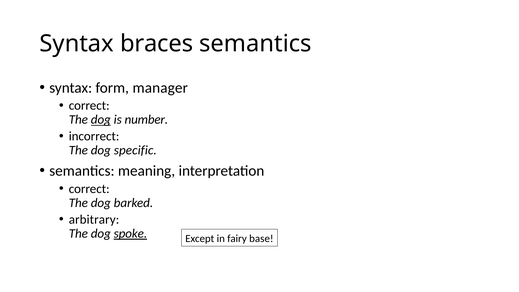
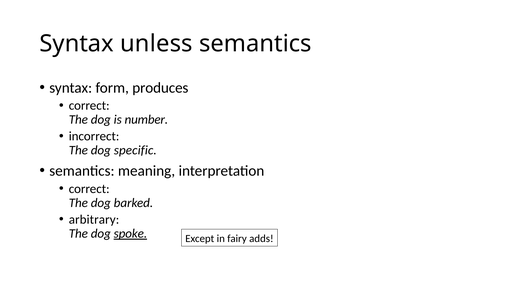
braces: braces -> unless
manager: manager -> produces
dog at (101, 120) underline: present -> none
base: base -> adds
